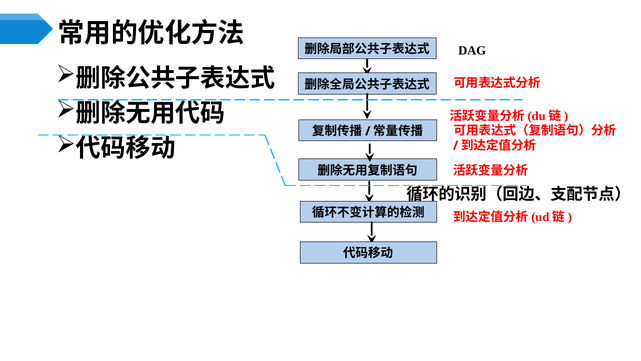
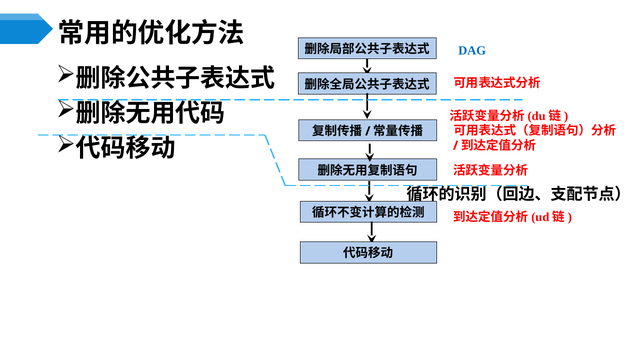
DAG colour: black -> blue
